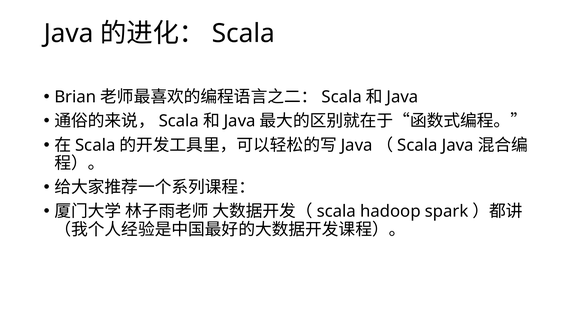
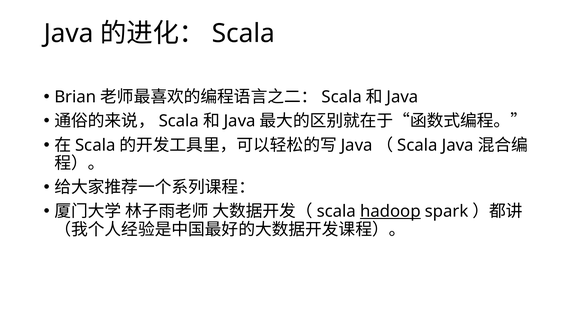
hadoop underline: none -> present
